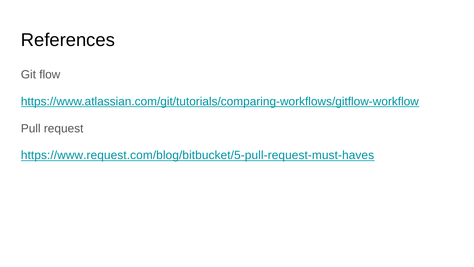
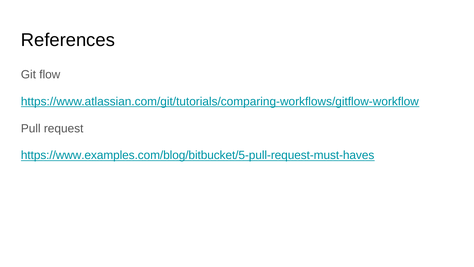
https://www.request.com/blog/bitbucket/5-pull-request-must-haves: https://www.request.com/blog/bitbucket/5-pull-request-must-haves -> https://www.examples.com/blog/bitbucket/5-pull-request-must-haves
